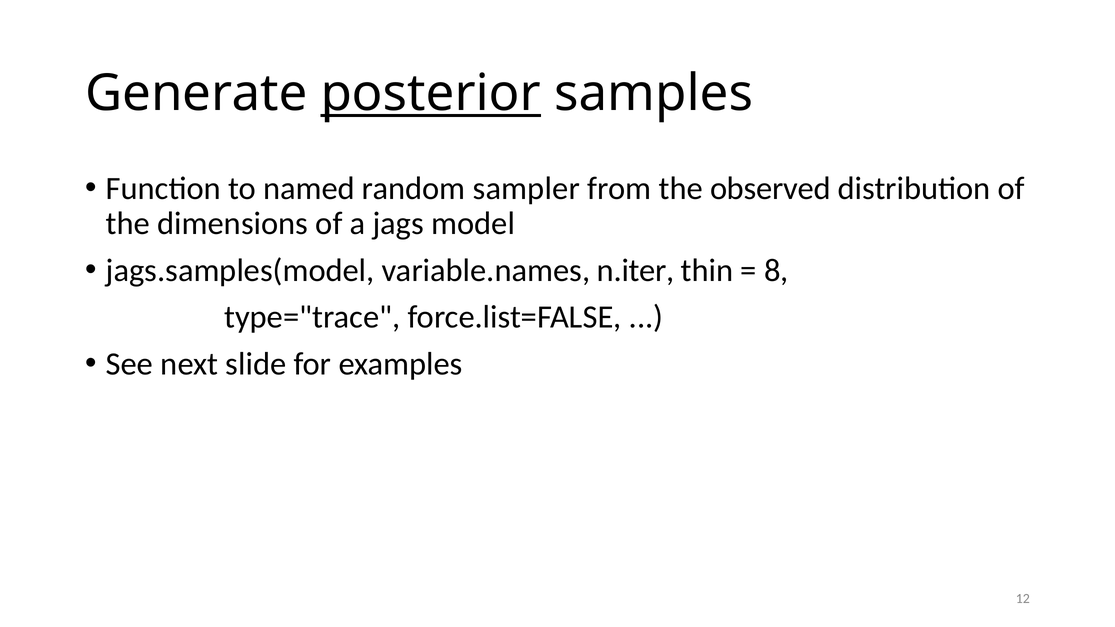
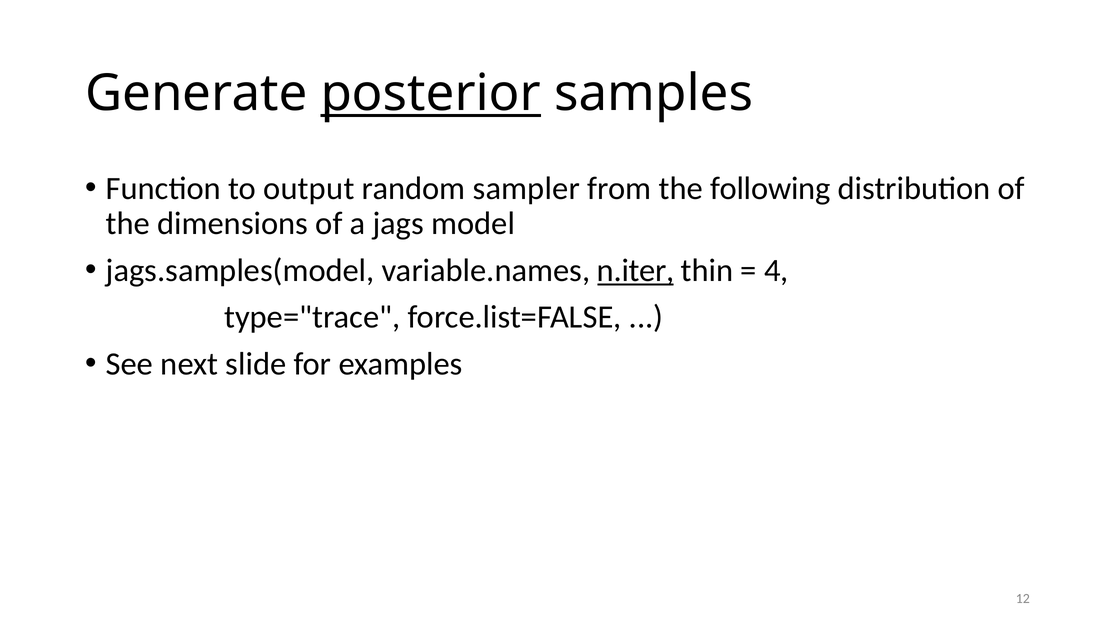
named: named -> output
observed: observed -> following
n.iter underline: none -> present
8: 8 -> 4
